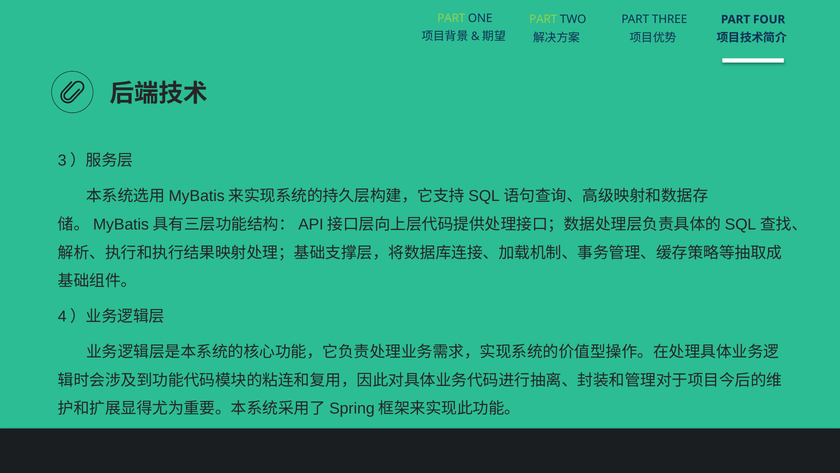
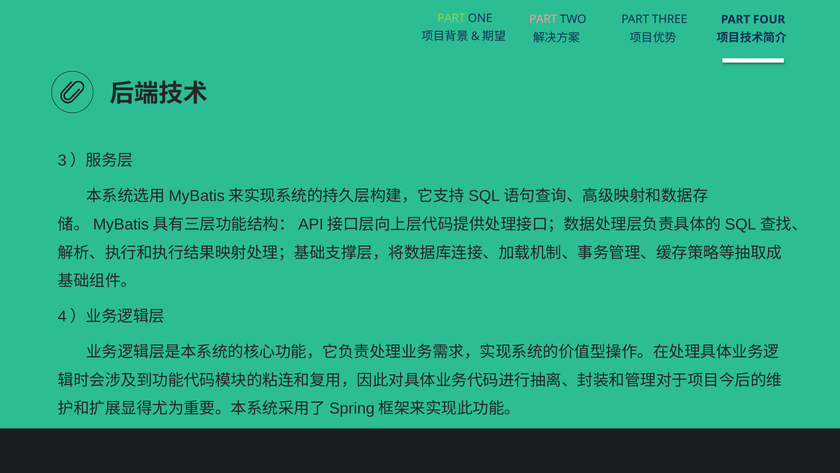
PART at (543, 19) colour: light green -> pink
